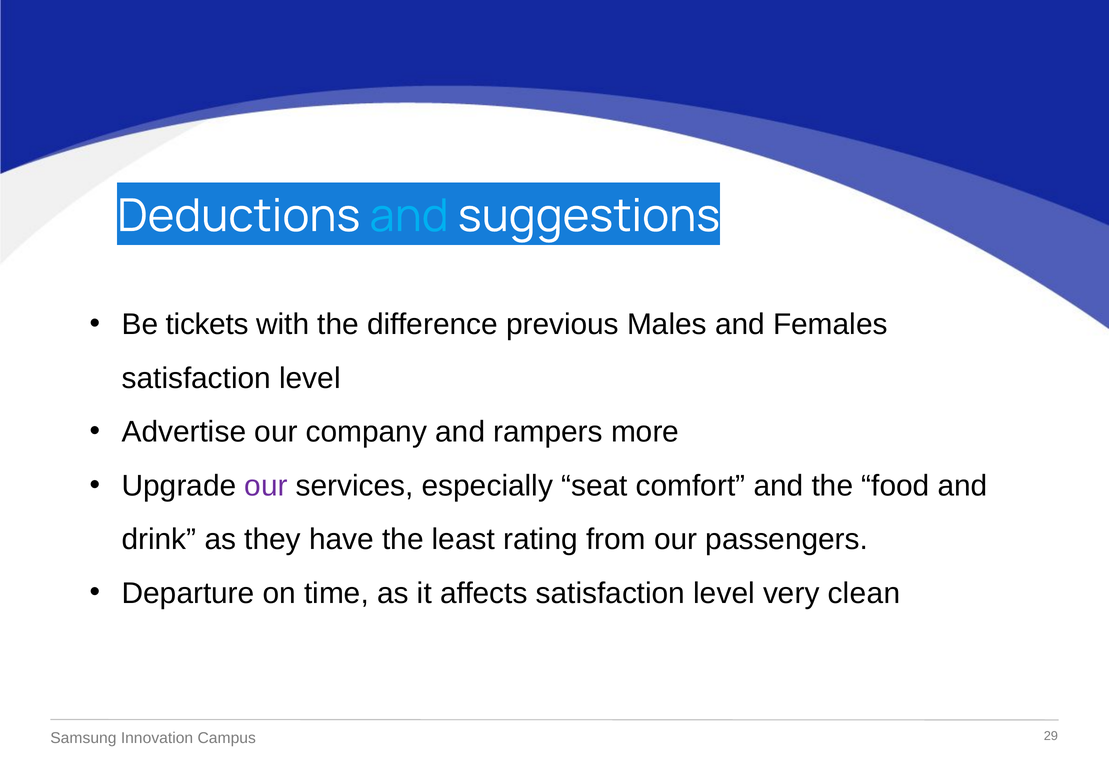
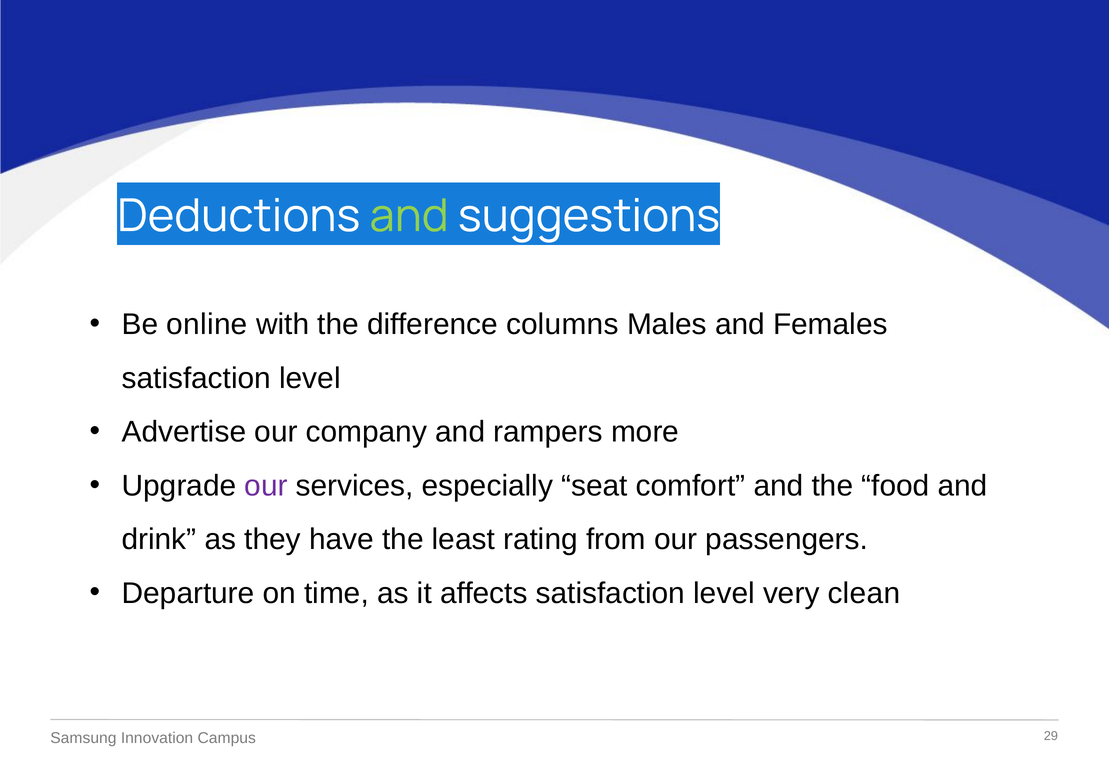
and at (409, 216) colour: light blue -> light green
tickets: tickets -> online
previous: previous -> columns
